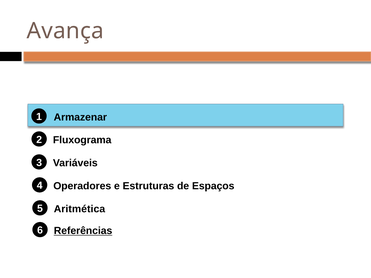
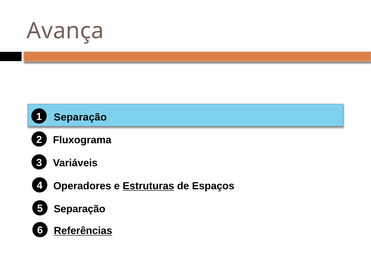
Armazenar at (80, 117): Armazenar -> Separação
Estruturas underline: none -> present
5 Aritmética: Aritmética -> Separação
